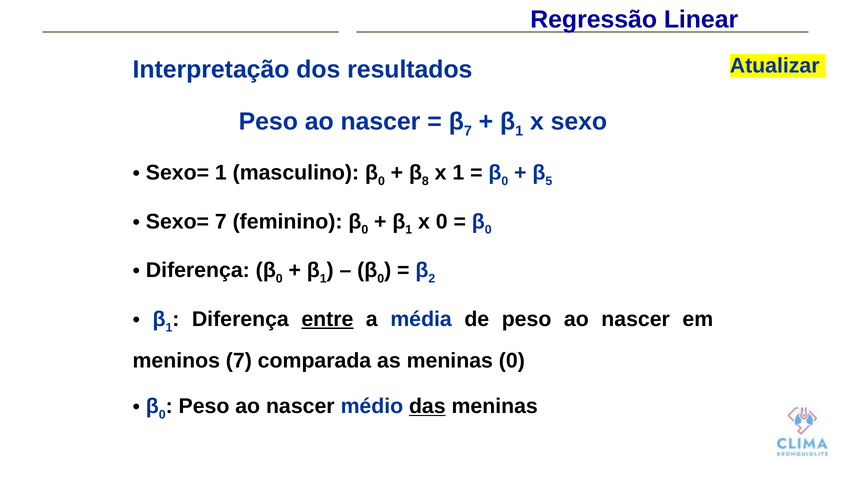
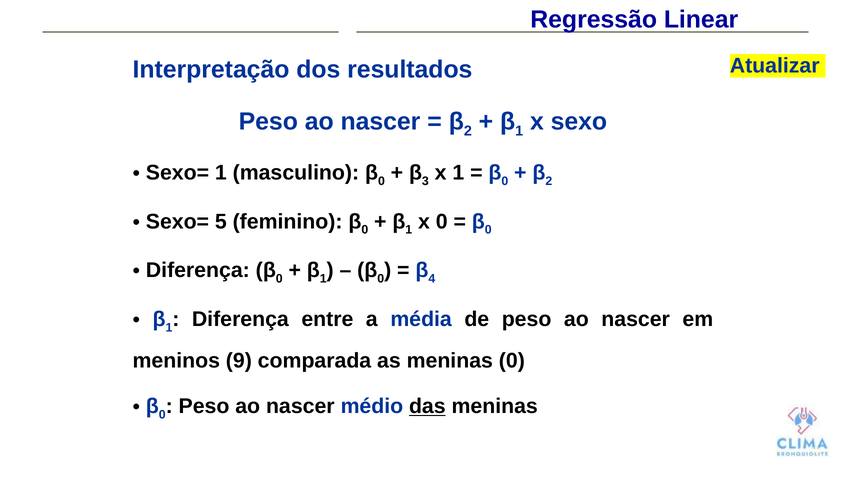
7 at (468, 131): 7 -> 2
8: 8 -> 3
5 at (549, 181): 5 -> 2
Sexo= 7: 7 -> 5
2: 2 -> 4
entre underline: present -> none
meninos 7: 7 -> 9
